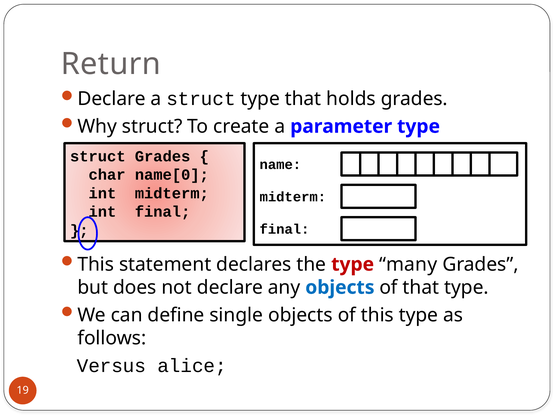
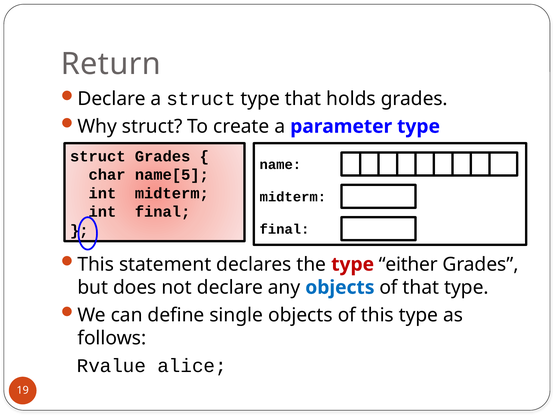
name[0: name[0 -> name[5
many: many -> either
Versus: Versus -> Rvalue
